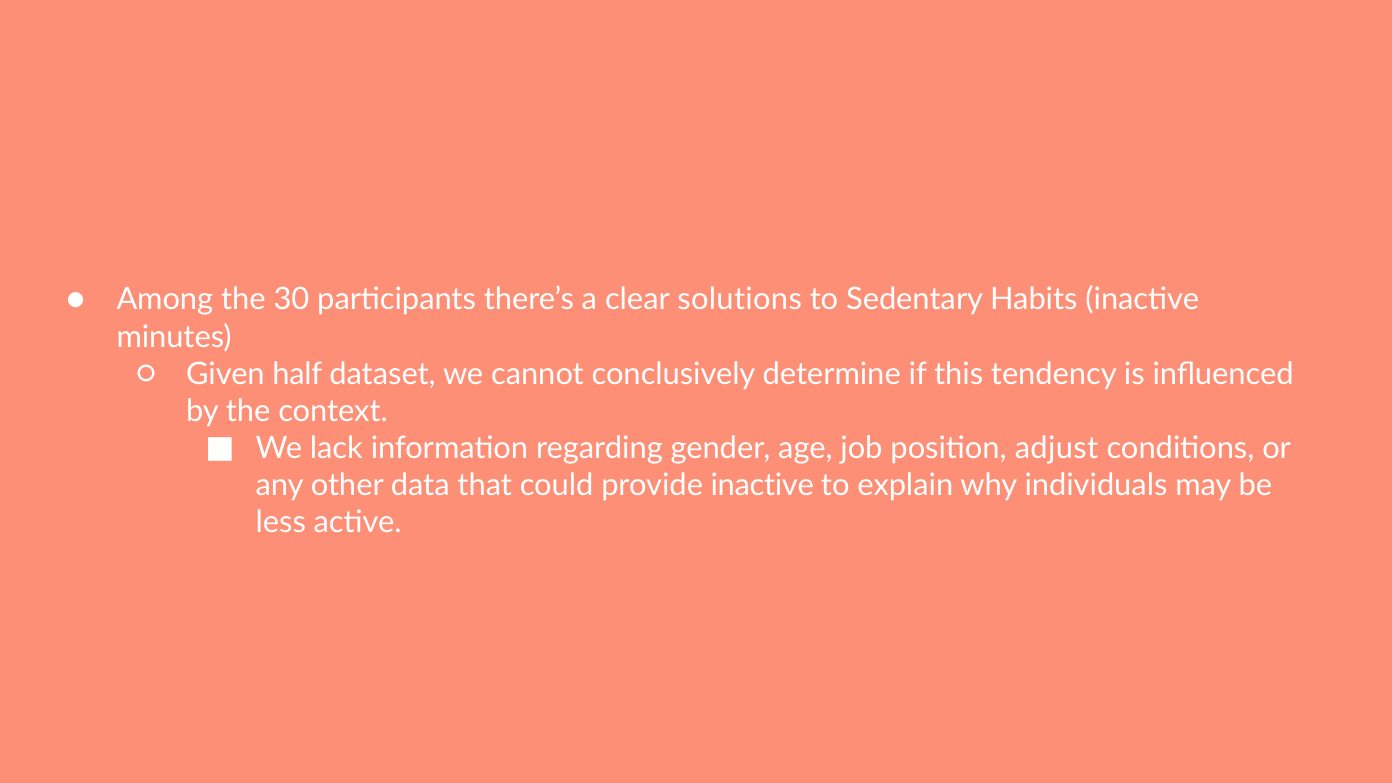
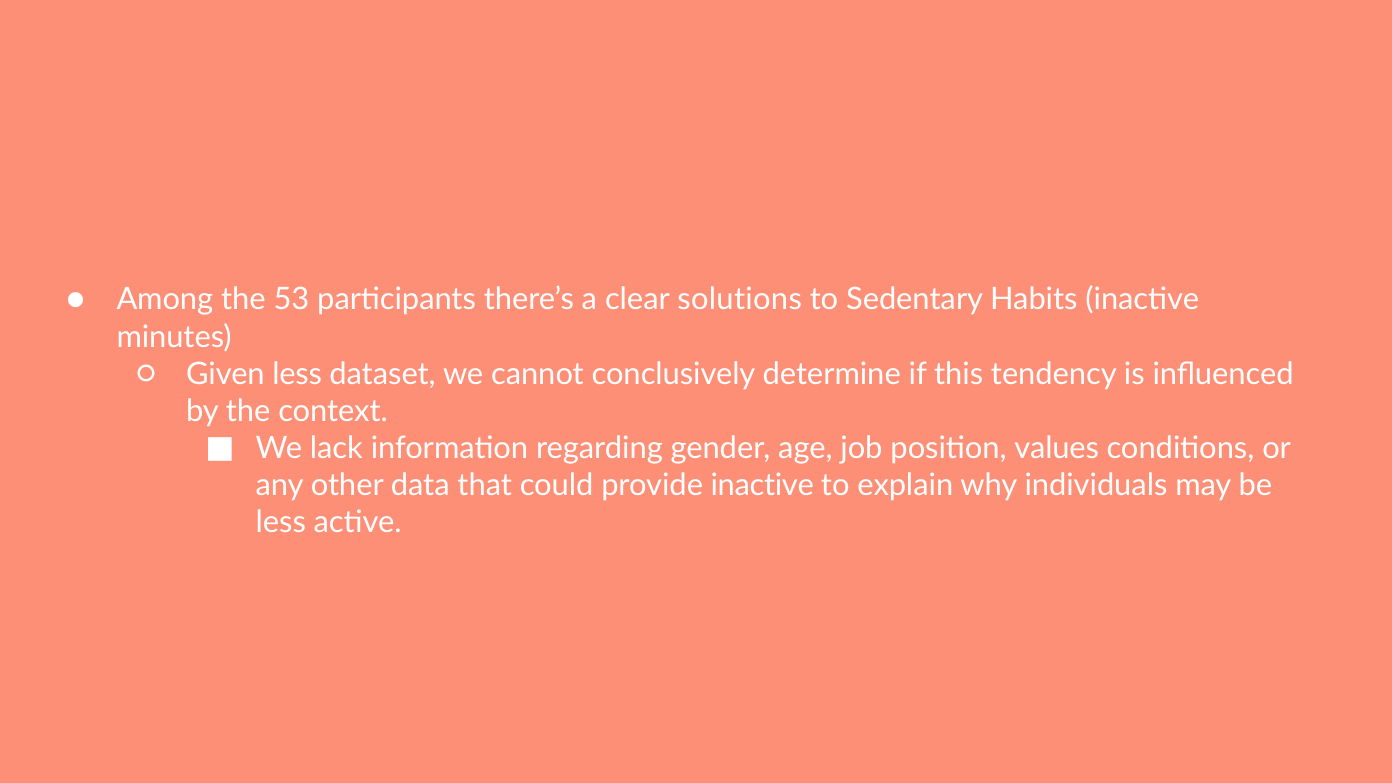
30: 30 -> 53
Given half: half -> less
adjust: adjust -> values
